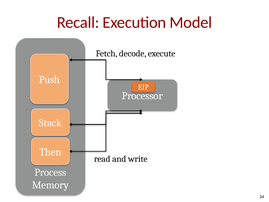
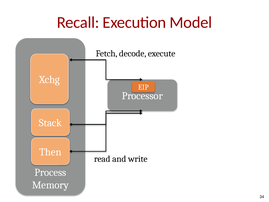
Push: Push -> Xchg
